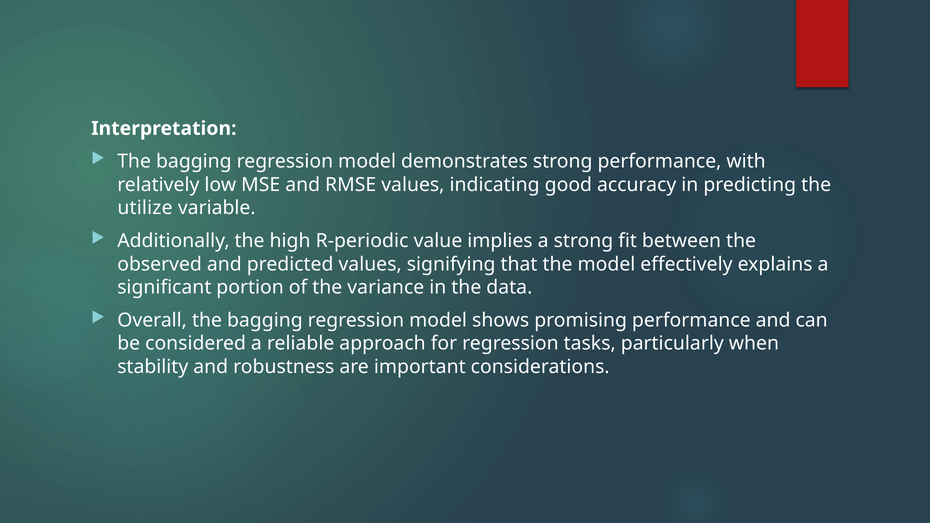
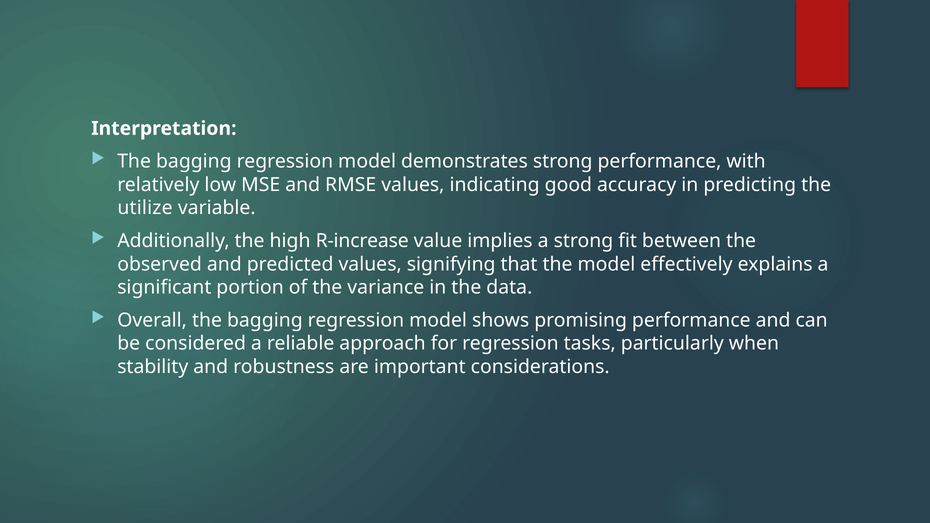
R-periodic: R-periodic -> R-increase
